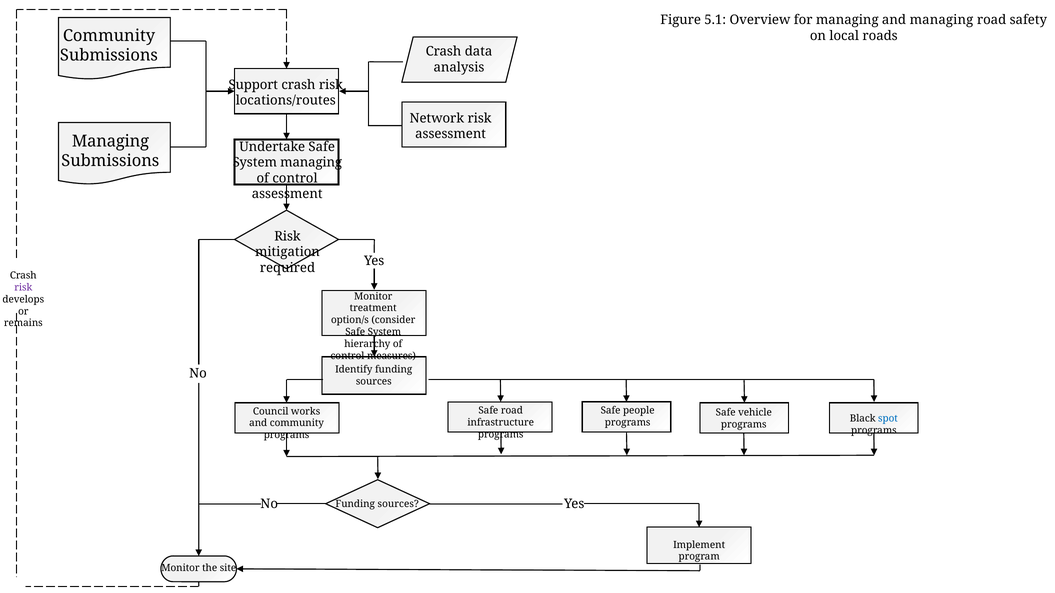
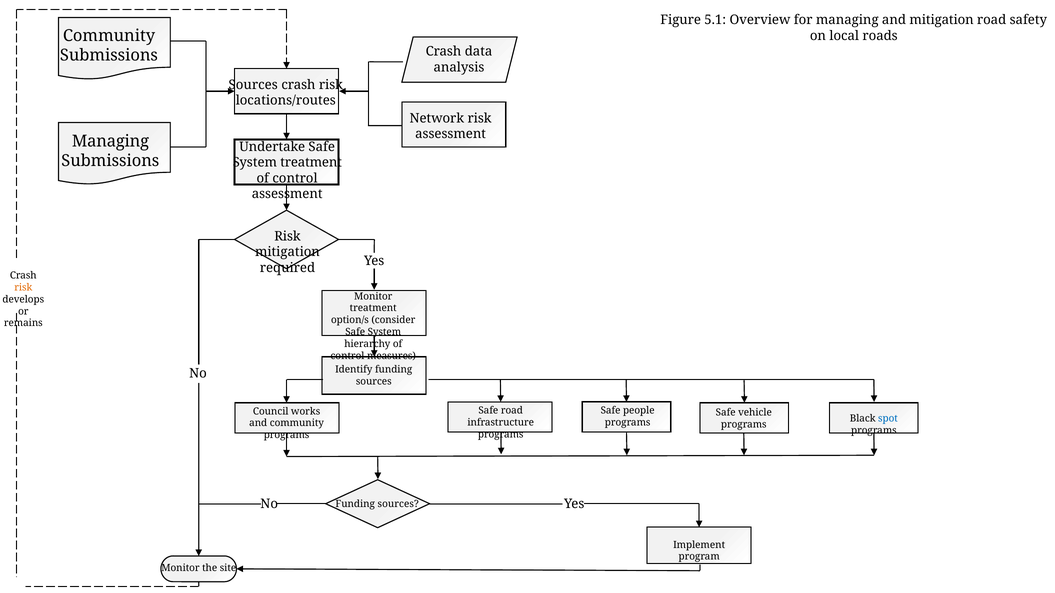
and managing: managing -> mitigation
Support at (253, 85): Support -> Sources
System managing: managing -> treatment
risk at (23, 288) colour: purple -> orange
